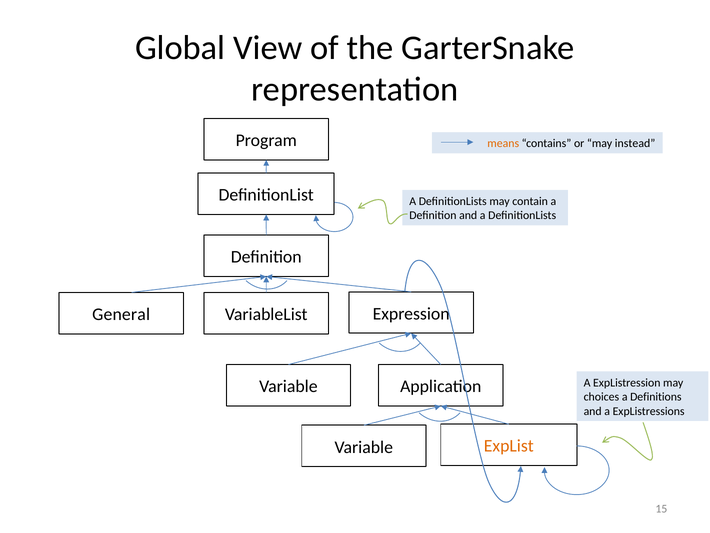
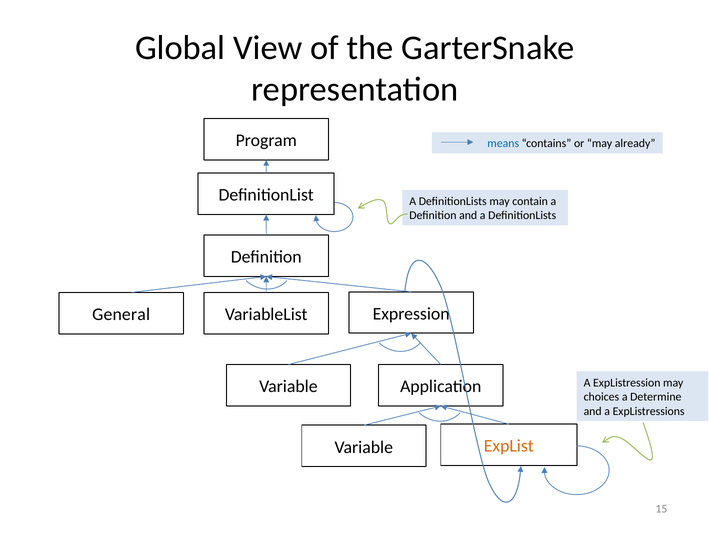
means colour: orange -> blue
instead: instead -> already
Definitions: Definitions -> Determine
